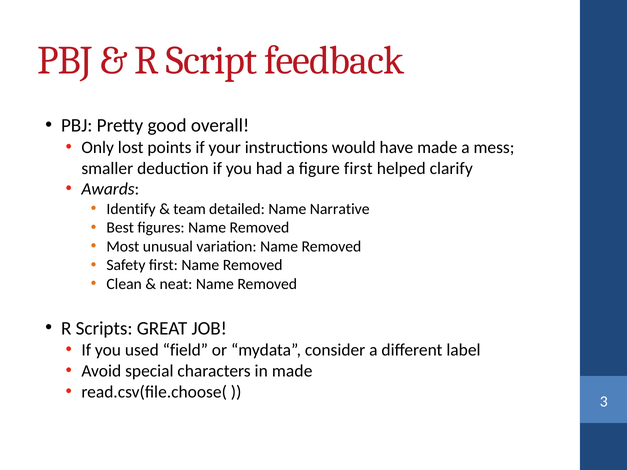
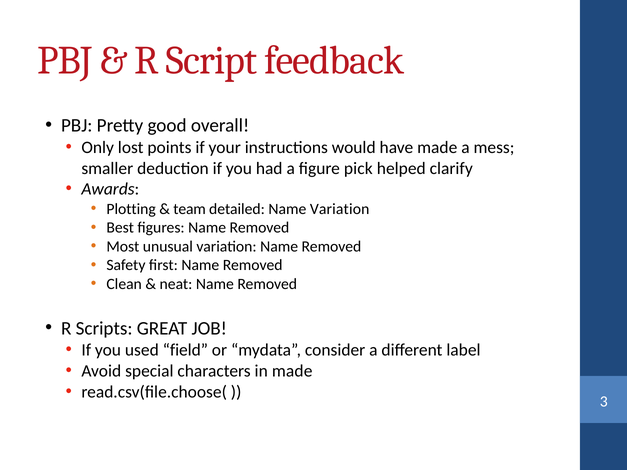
figure first: first -> pick
Identify: Identify -> Plotting
Name Narrative: Narrative -> Variation
